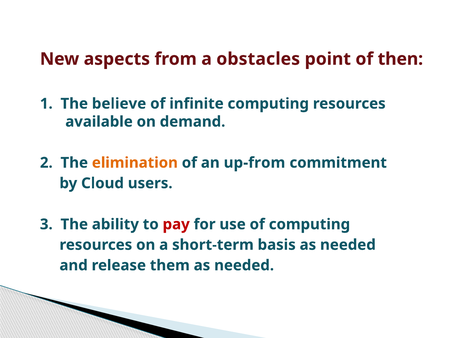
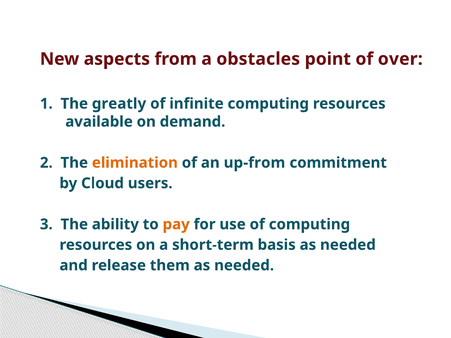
then: then -> over
believe: believe -> greatly
pay colour: red -> orange
